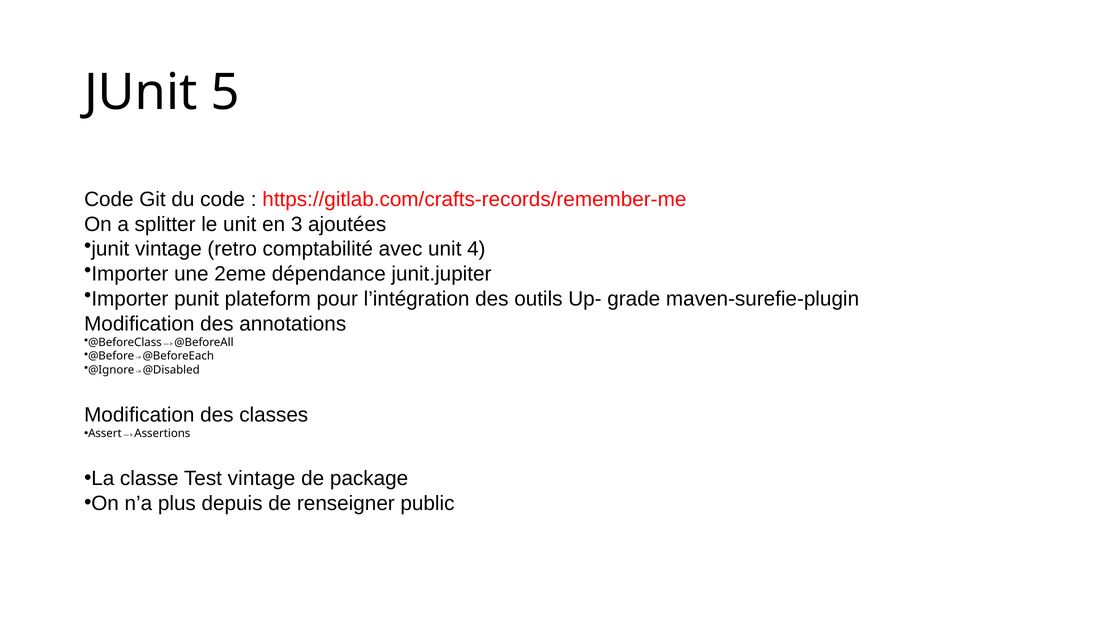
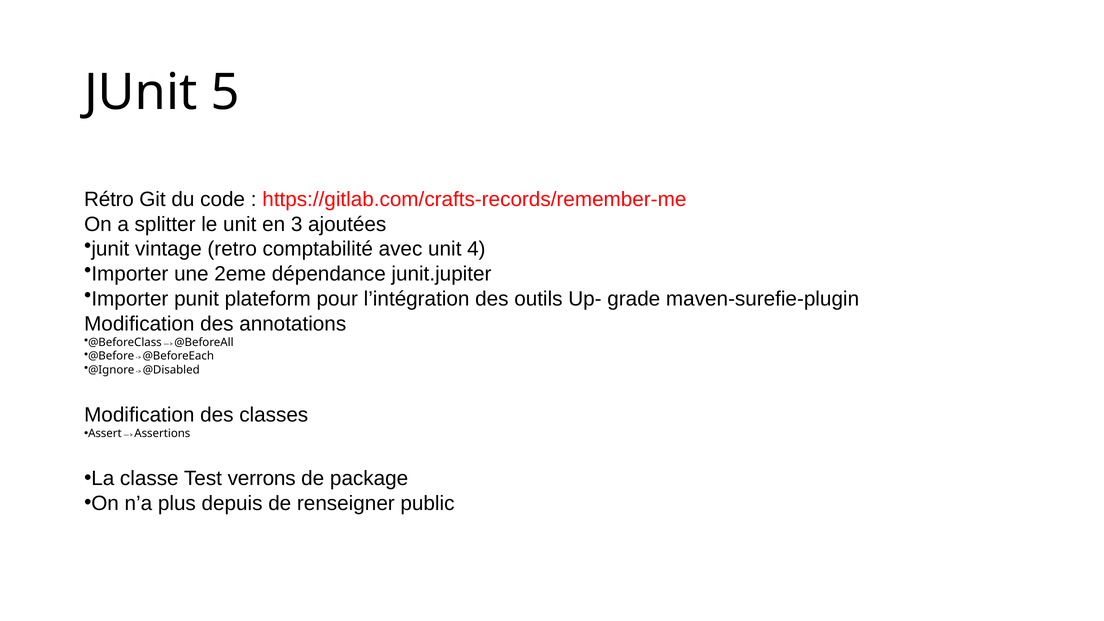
Code at (109, 199): Code -> Rétro
Test vintage: vintage -> verrons
